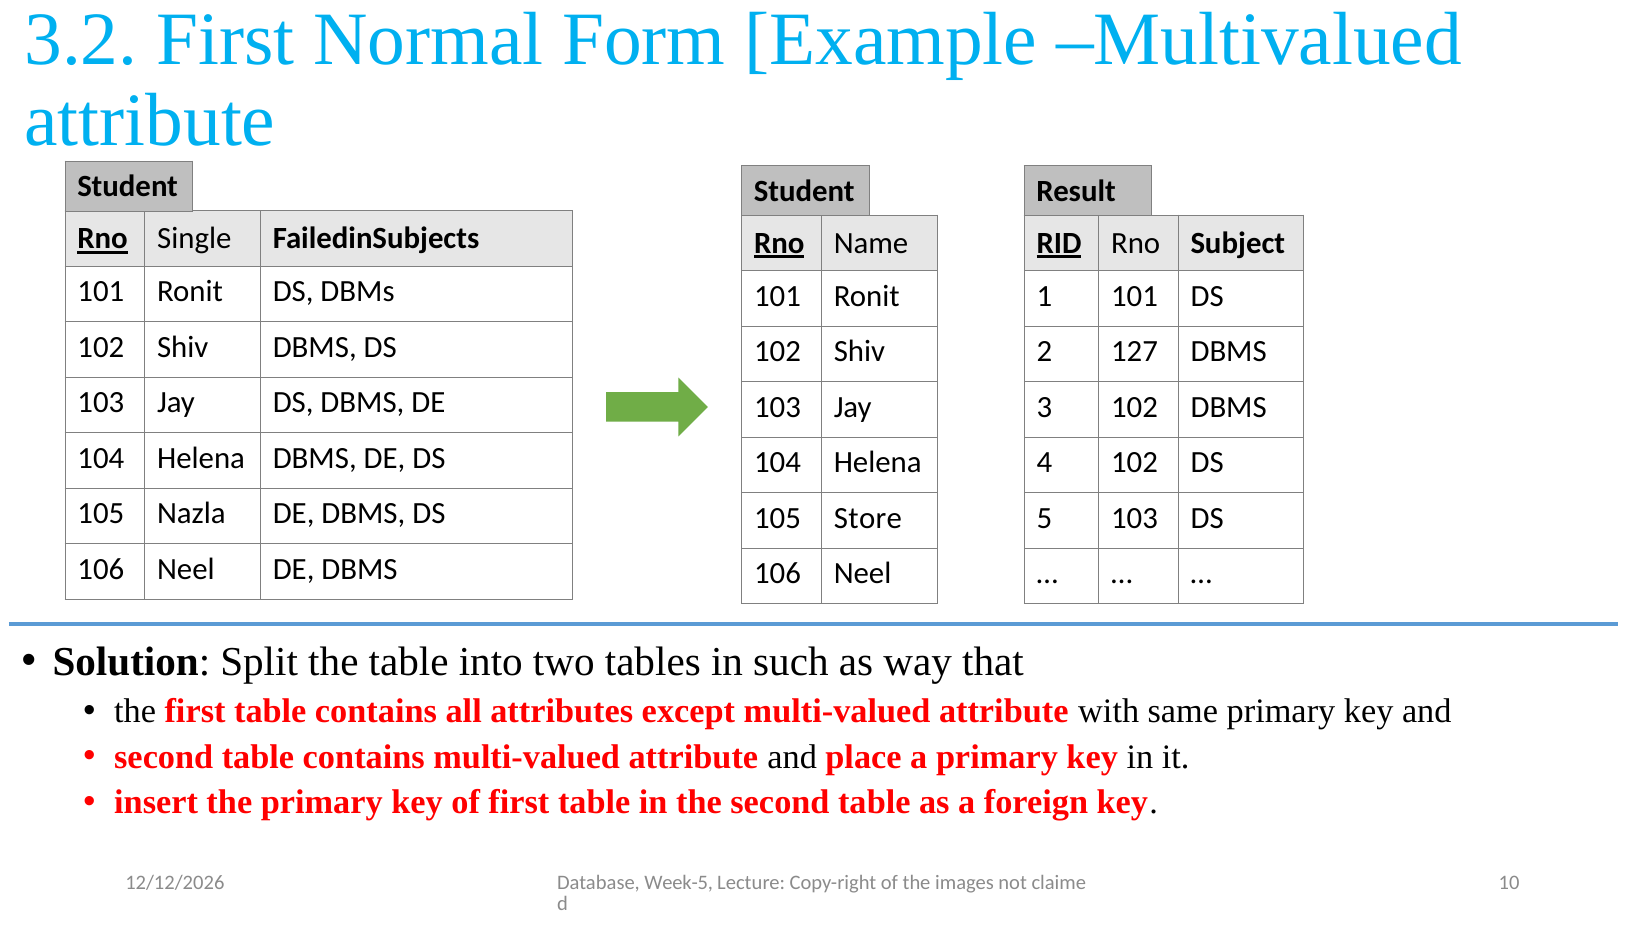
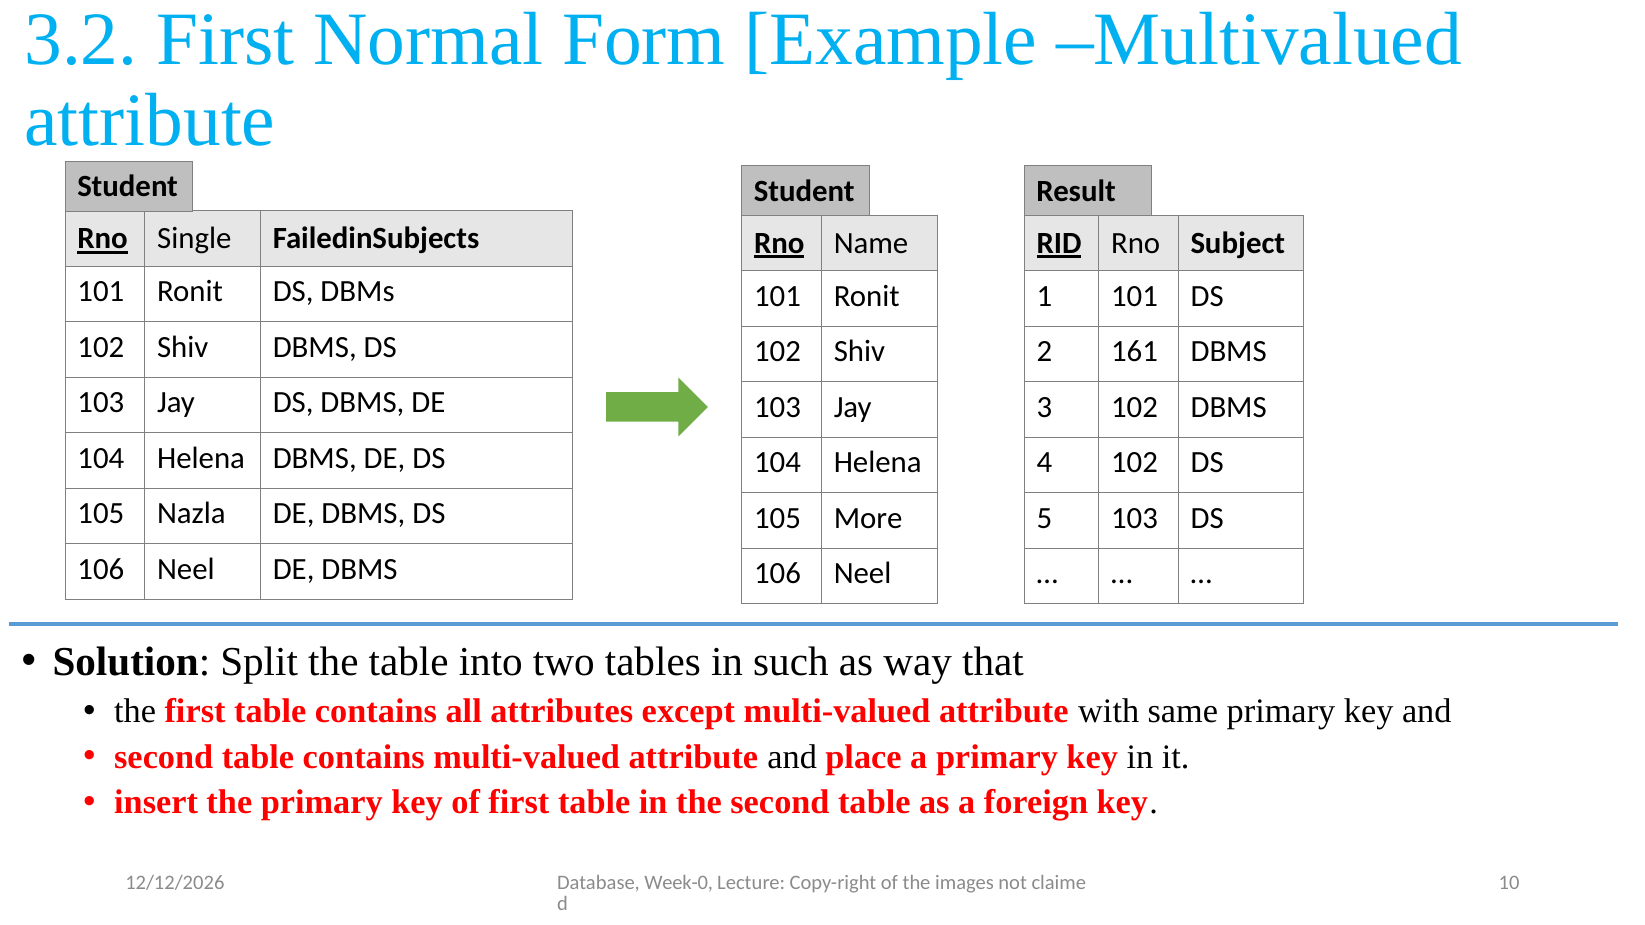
127: 127 -> 161
Store: Store -> More
Week-5: Week-5 -> Week-0
